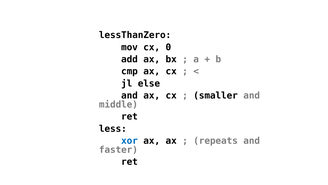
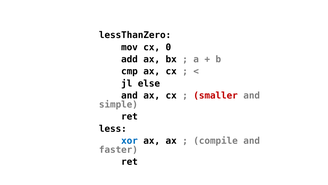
smaller colour: black -> red
middle: middle -> simple
repeats: repeats -> compile
